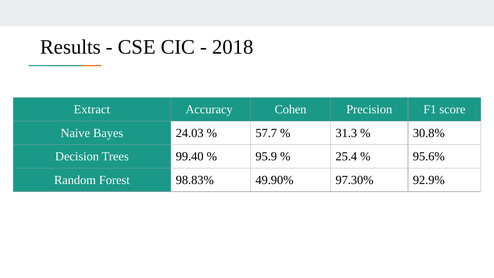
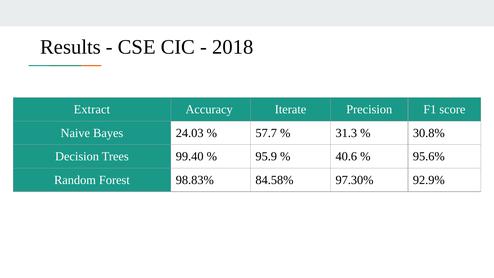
Cohen: Cohen -> Iterate
25.4: 25.4 -> 40.6
49.90%: 49.90% -> 84.58%
